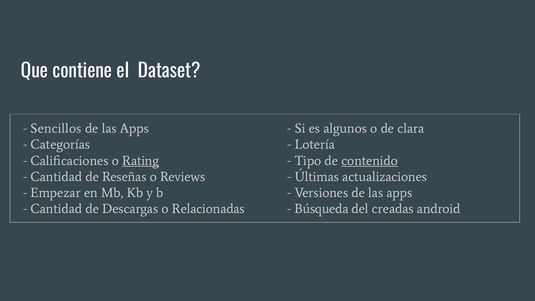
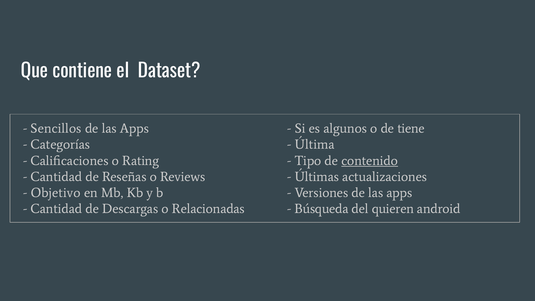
clara: clara -> tiene
Lotería: Lotería -> Última
Rating underline: present -> none
Empezar: Empezar -> Objetivo
creadas: creadas -> quieren
